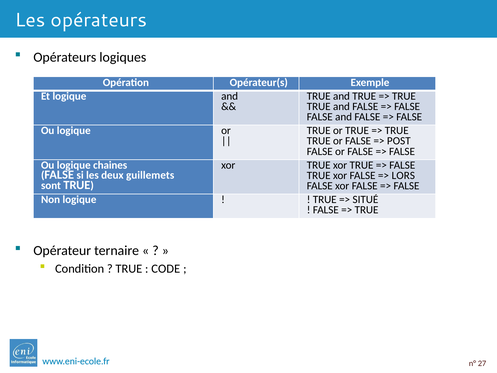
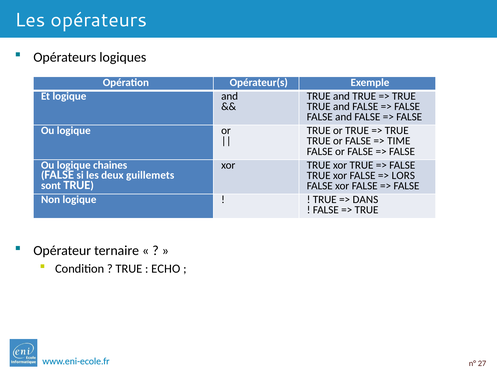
POST: POST -> TIME
SITUÉ: SITUÉ -> DANS
CODE: CODE -> ECHO
